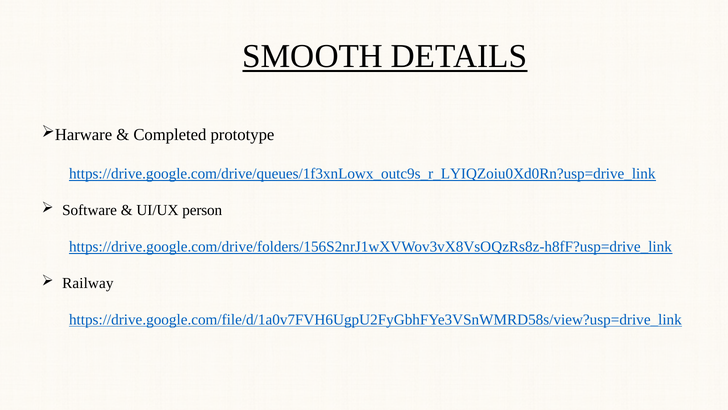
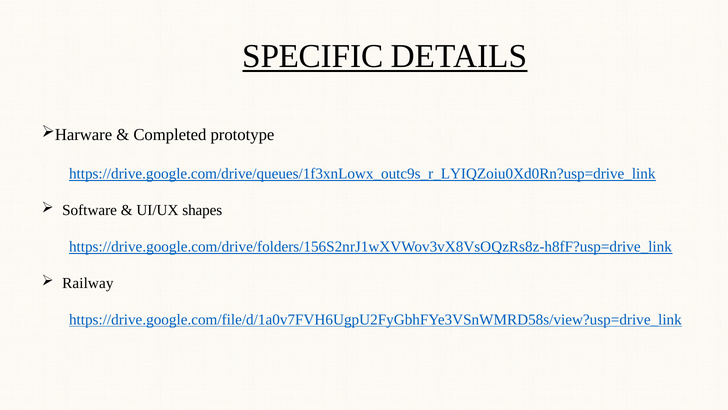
SMOOTH: SMOOTH -> SPECIFIC
person: person -> shapes
